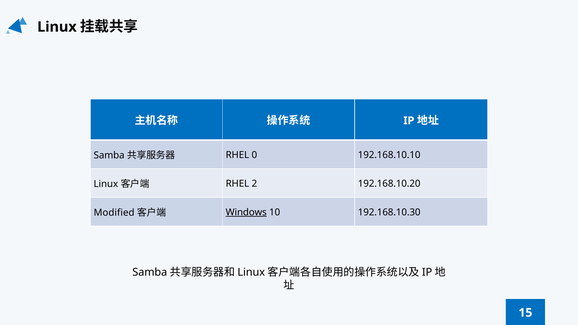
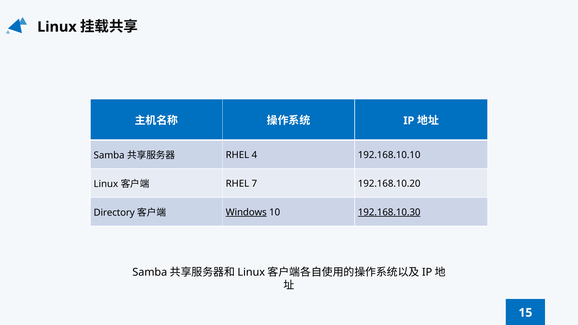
0: 0 -> 4
2: 2 -> 7
Modified: Modified -> Directory
192.168.10.30 underline: none -> present
